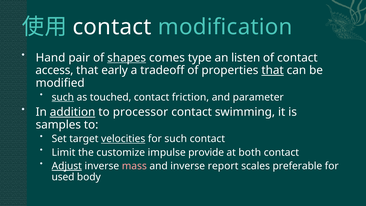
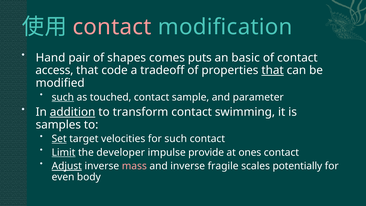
contact at (112, 27) colour: white -> pink
shapes underline: present -> none
type: type -> puts
listen: listen -> basic
early: early -> code
friction: friction -> sample
processor: processor -> transform
Set underline: none -> present
velocities underline: present -> none
Limit underline: none -> present
customize: customize -> developer
both: both -> ones
report: report -> fragile
preferable: preferable -> potentially
used: used -> even
